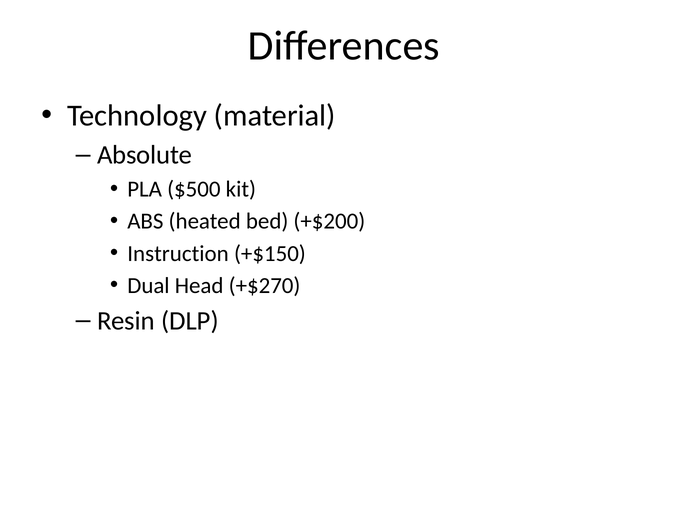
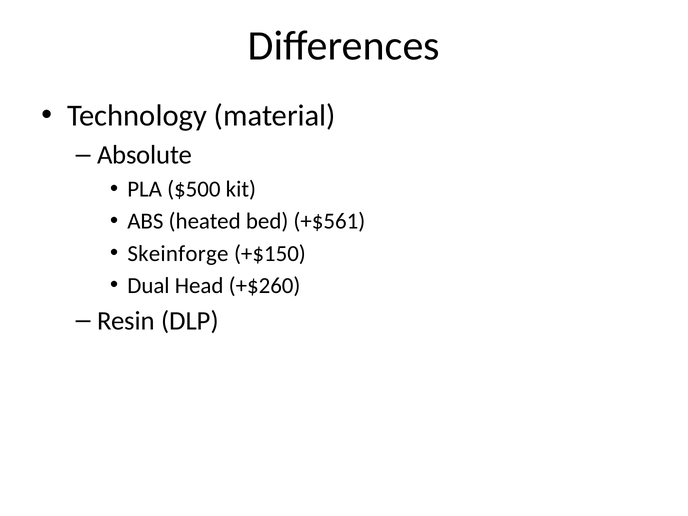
+$200: +$200 -> +$561
Instruction: Instruction -> Skeinforge
+$270: +$270 -> +$260
